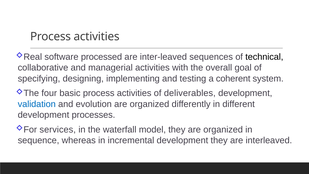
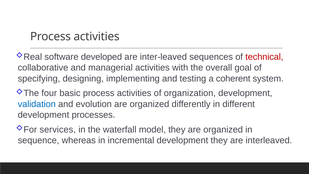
processed: processed -> developed
technical colour: black -> red
deliverables: deliverables -> organization
